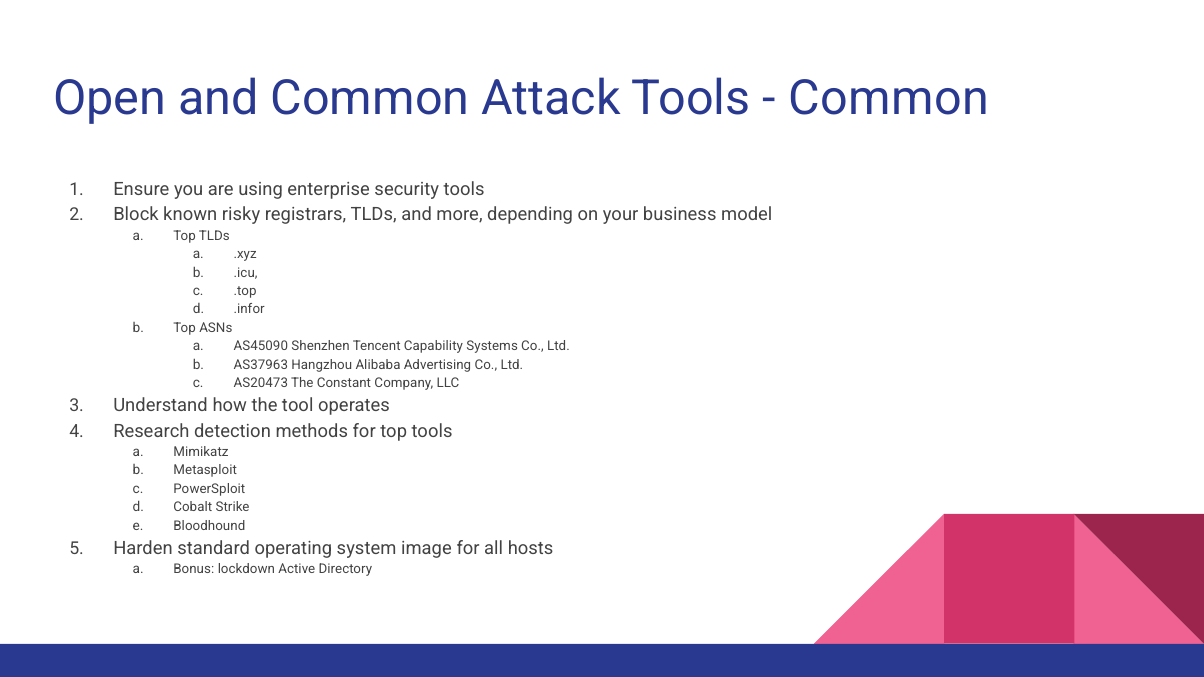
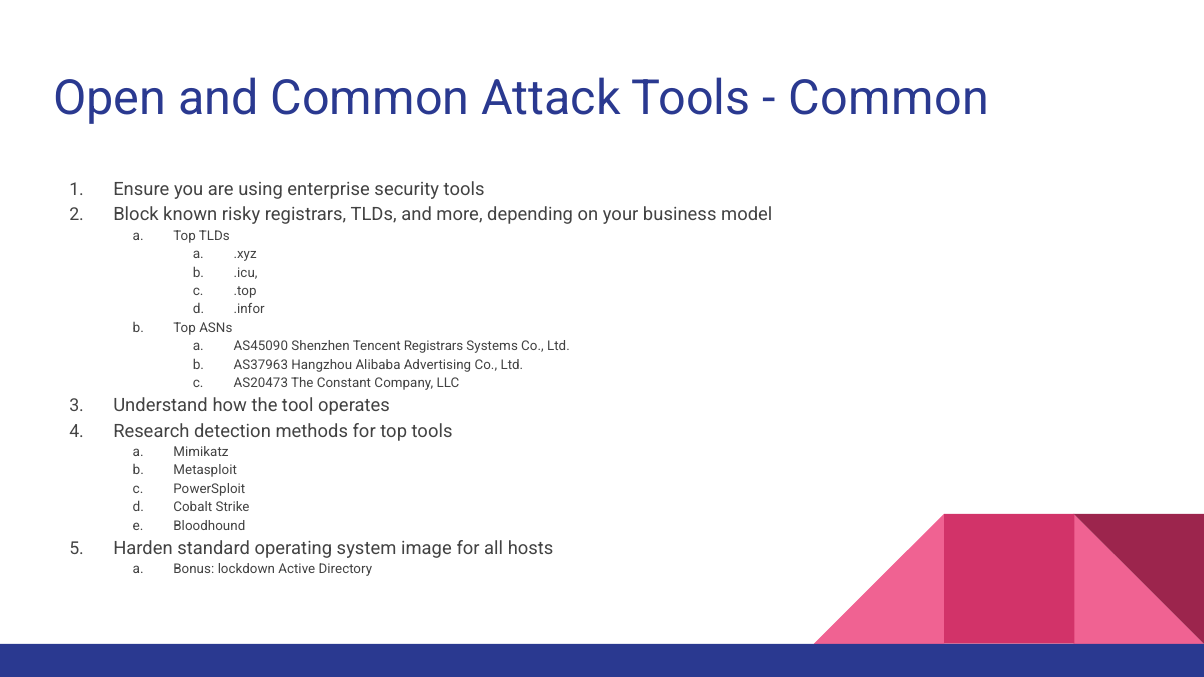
Tencent Capability: Capability -> Registrars
